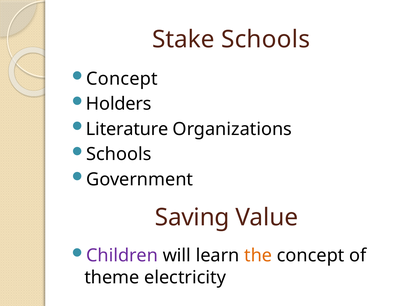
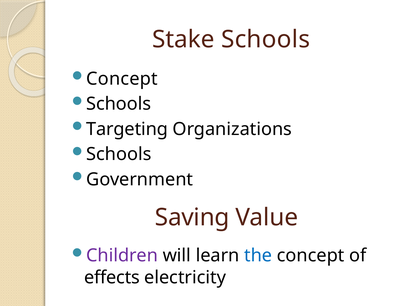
Holders at (119, 104): Holders -> Schools
Literature: Literature -> Targeting
the colour: orange -> blue
theme: theme -> effects
